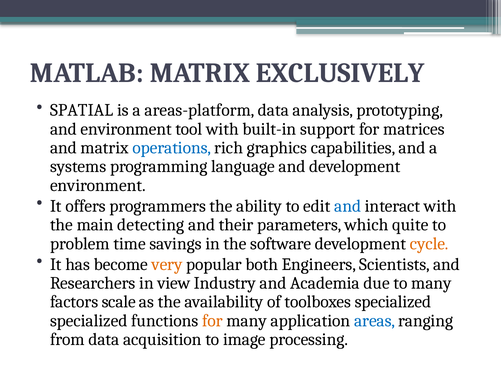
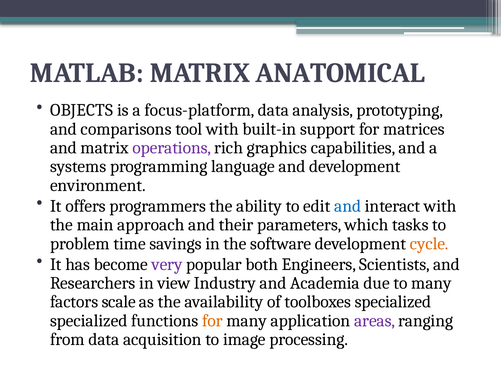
EXCLUSIVELY: EXCLUSIVELY -> ANATOMICAL
SPATIAL: SPATIAL -> OBJECTS
areas-platform: areas-platform -> focus-platform
and environment: environment -> comparisons
operations colour: blue -> purple
detecting: detecting -> approach
quite: quite -> tasks
very colour: orange -> purple
areas colour: blue -> purple
